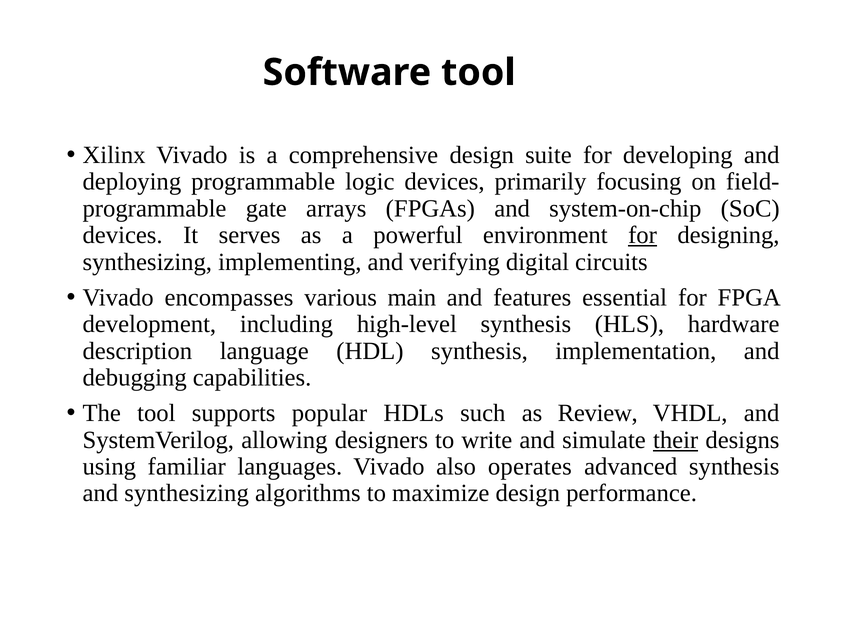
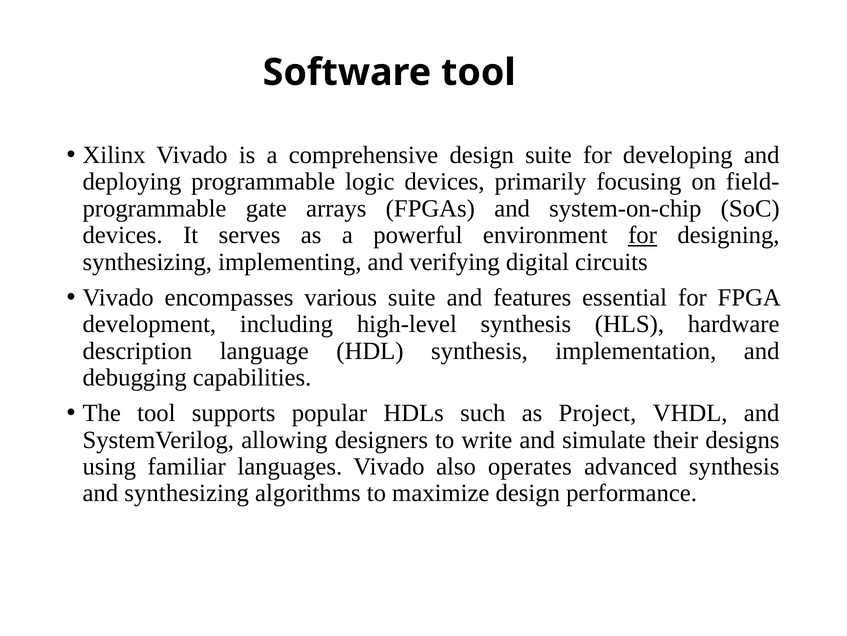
various main: main -> suite
Review: Review -> Project
their underline: present -> none
